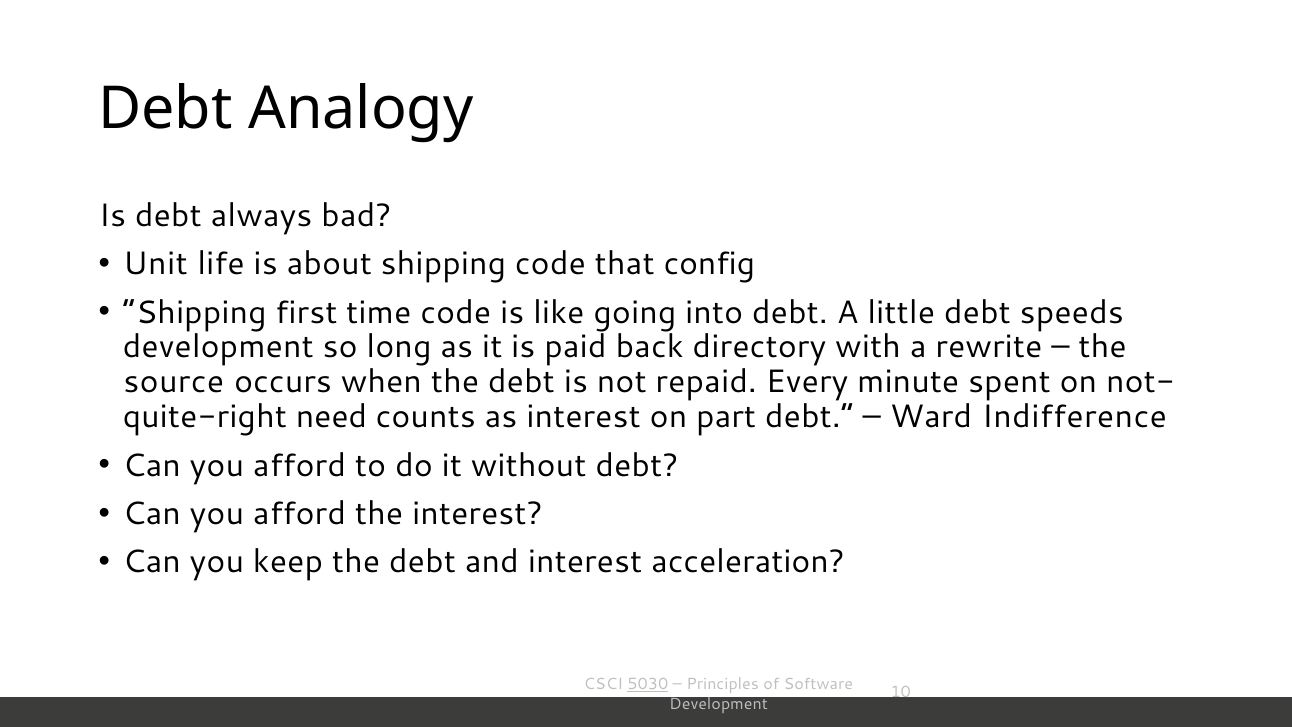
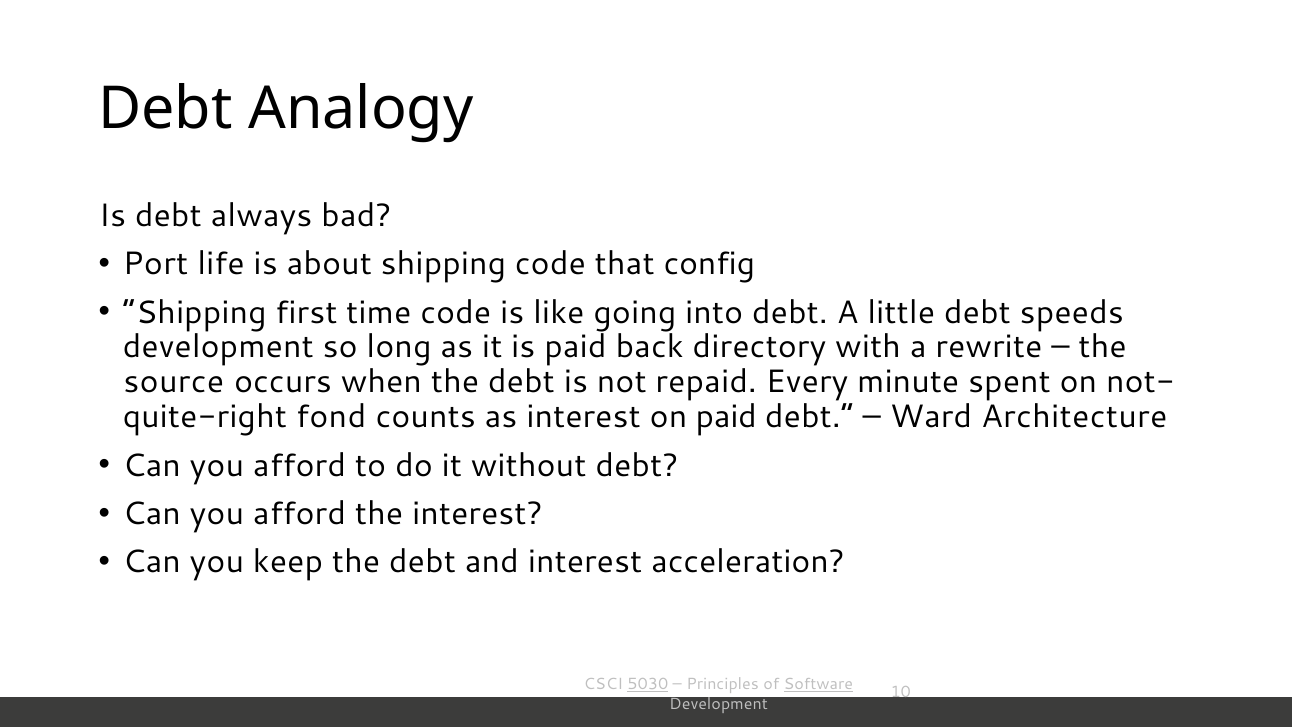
Unit: Unit -> Port
need: need -> fond
on part: part -> paid
Indifference: Indifference -> Architecture
Software underline: none -> present
